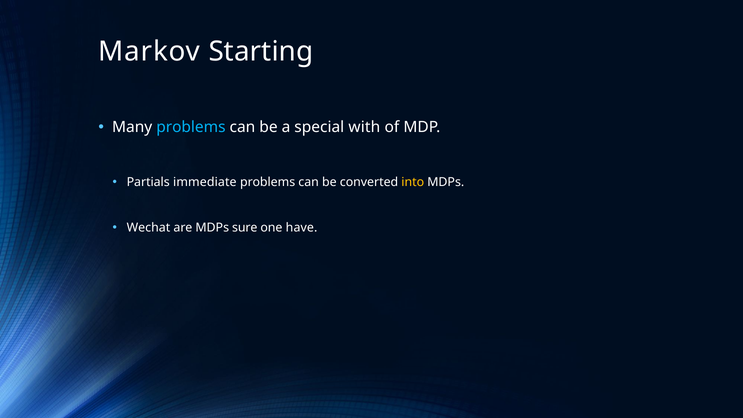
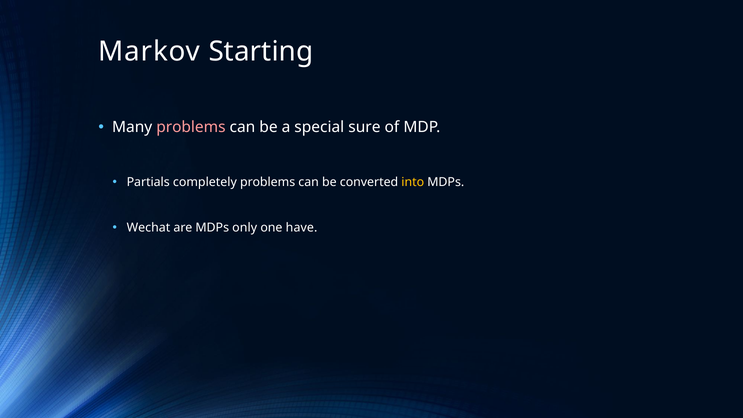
problems at (191, 127) colour: light blue -> pink
with: with -> sure
immediate: immediate -> completely
sure: sure -> only
